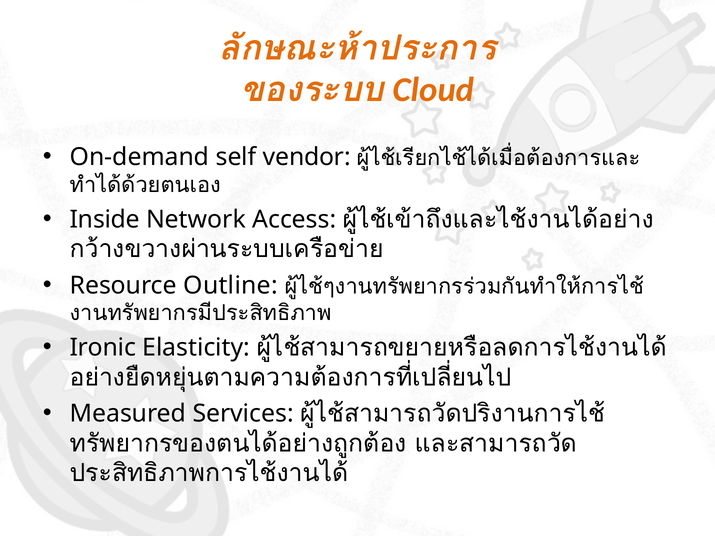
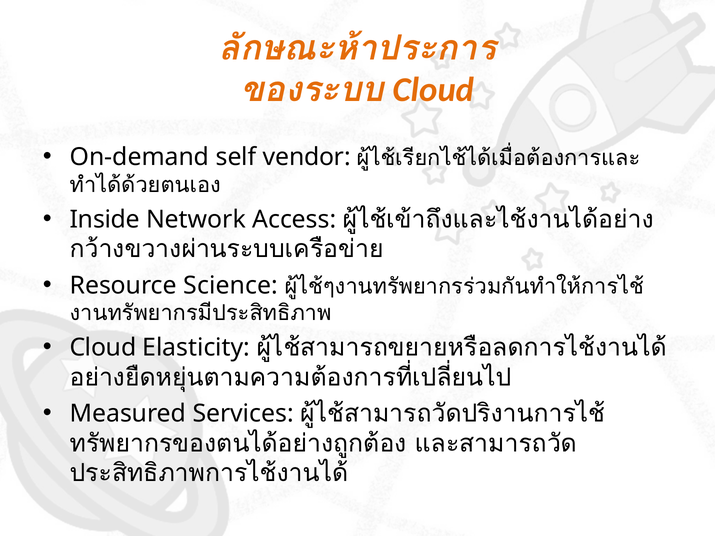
Outline: Outline -> Science
Ironic at (103, 348): Ironic -> Cloud
